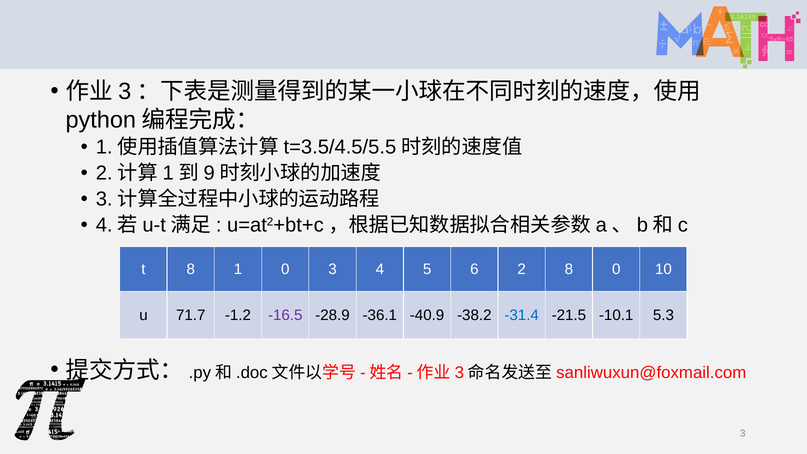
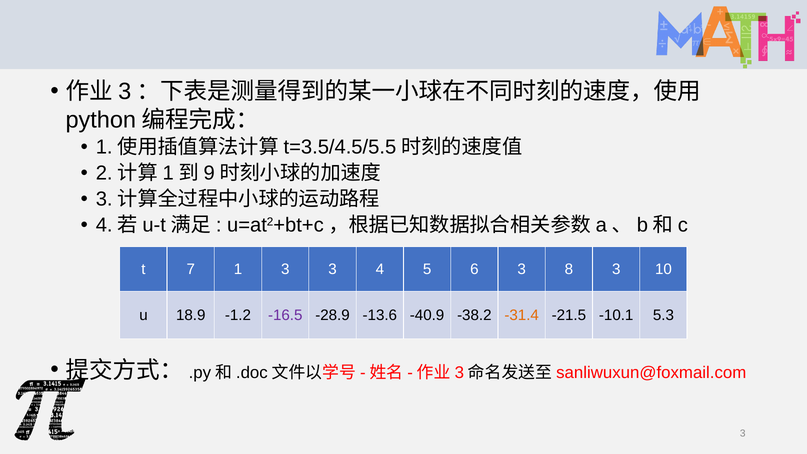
t 8: 8 -> 7
1 0: 0 -> 3
6 2: 2 -> 3
8 0: 0 -> 3
71.7: 71.7 -> 18.9
-36.1: -36.1 -> -13.6
-31.4 colour: blue -> orange
